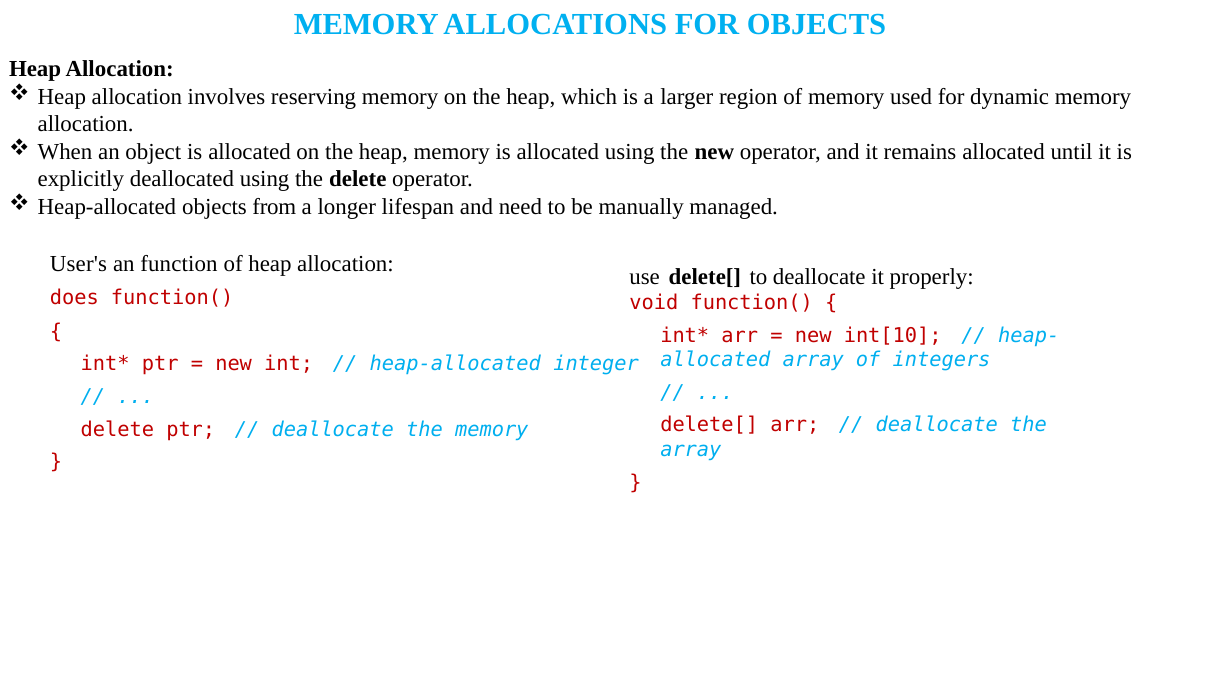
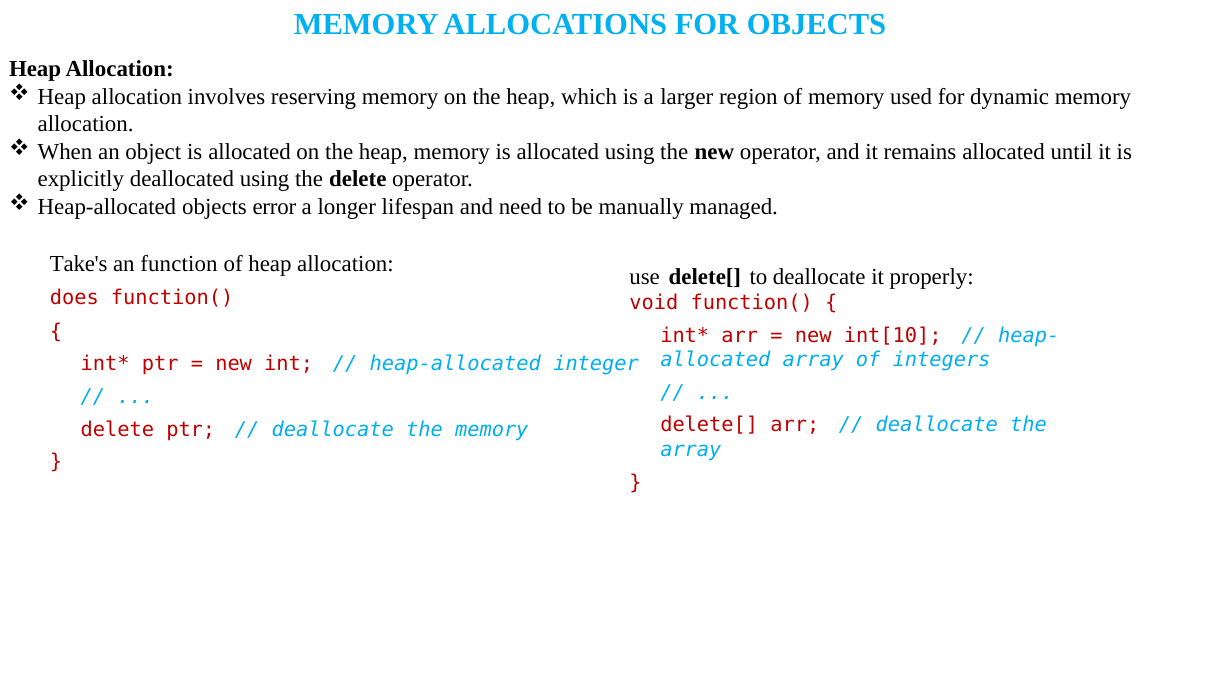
from: from -> error
User's: User's -> Take's
